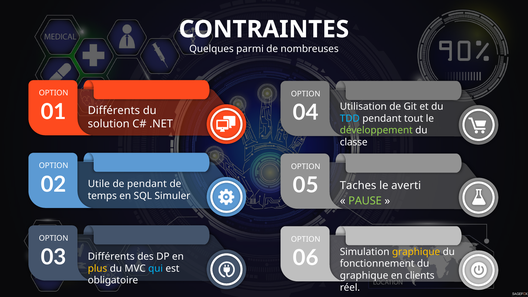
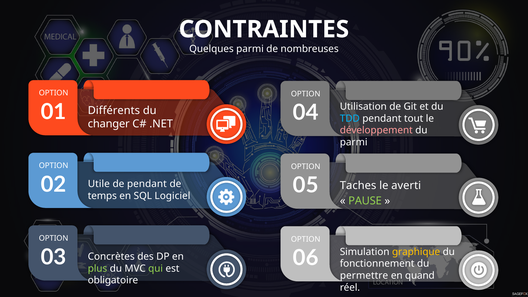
solution: solution -> changer
développement colour: light green -> pink
classe at (354, 142): classe -> parmi
Simuler: Simuler -> Logiciel
03 Différents: Différents -> Concrètes
plus colour: yellow -> light green
qui colour: light blue -> light green
graphique at (364, 276): graphique -> permettre
clients: clients -> quand
